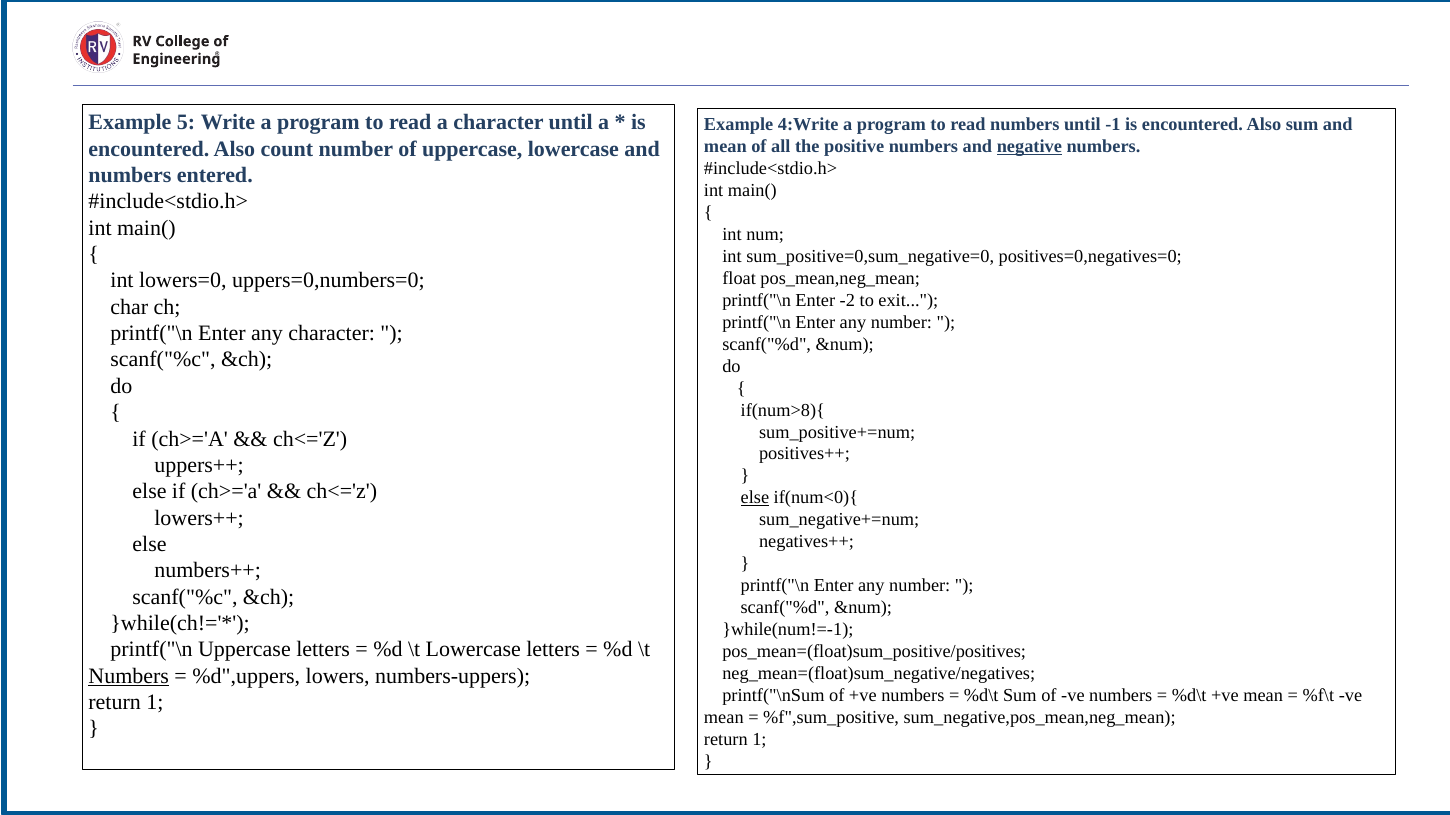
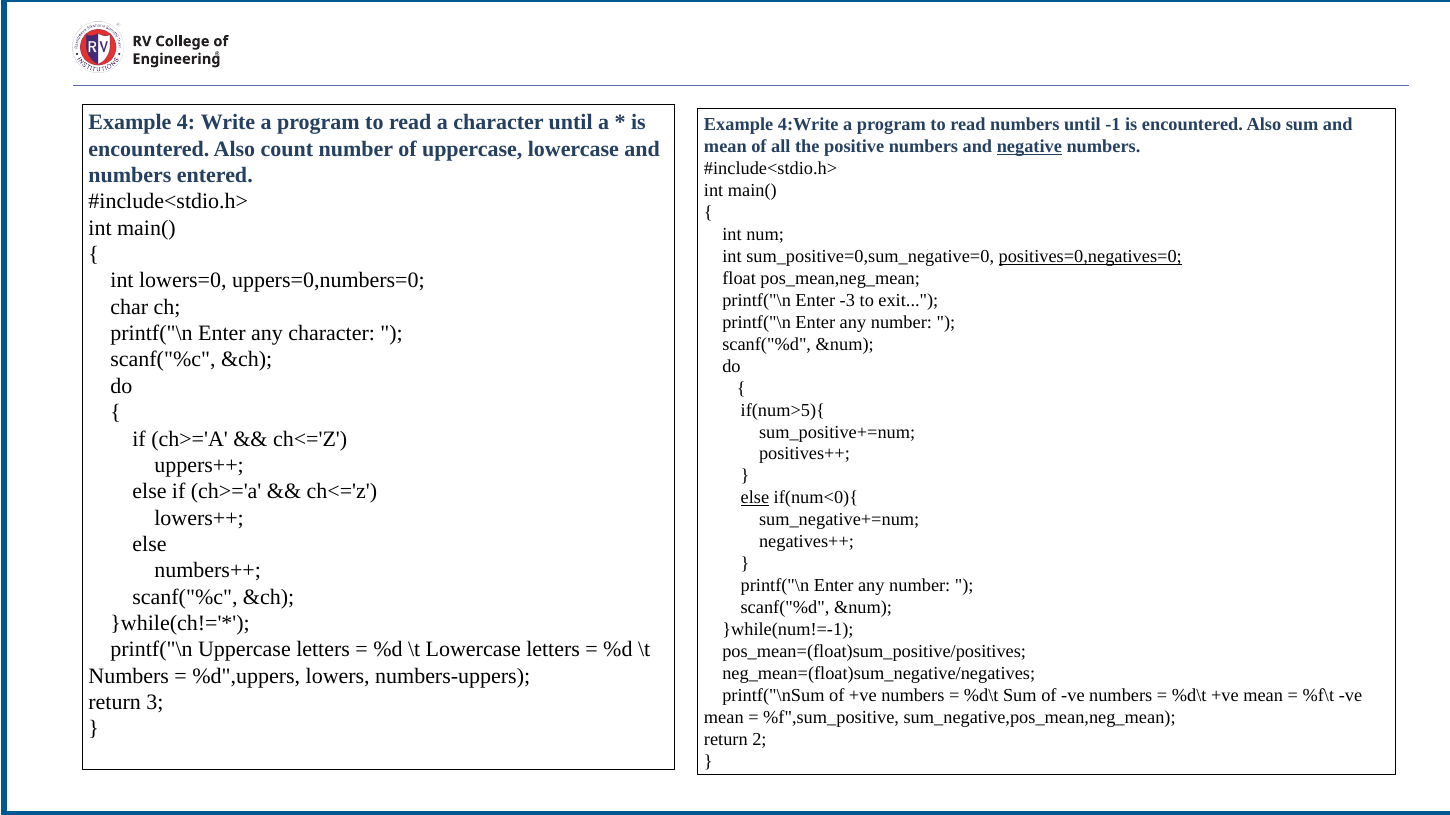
5: 5 -> 4
positives=0,negatives=0 underline: none -> present
-2: -2 -> -3
if(num>8){: if(num>8){ -> if(num>5){
Numbers at (129, 677) underline: present -> none
1 at (155, 703): 1 -> 3
1 at (759, 740): 1 -> 2
